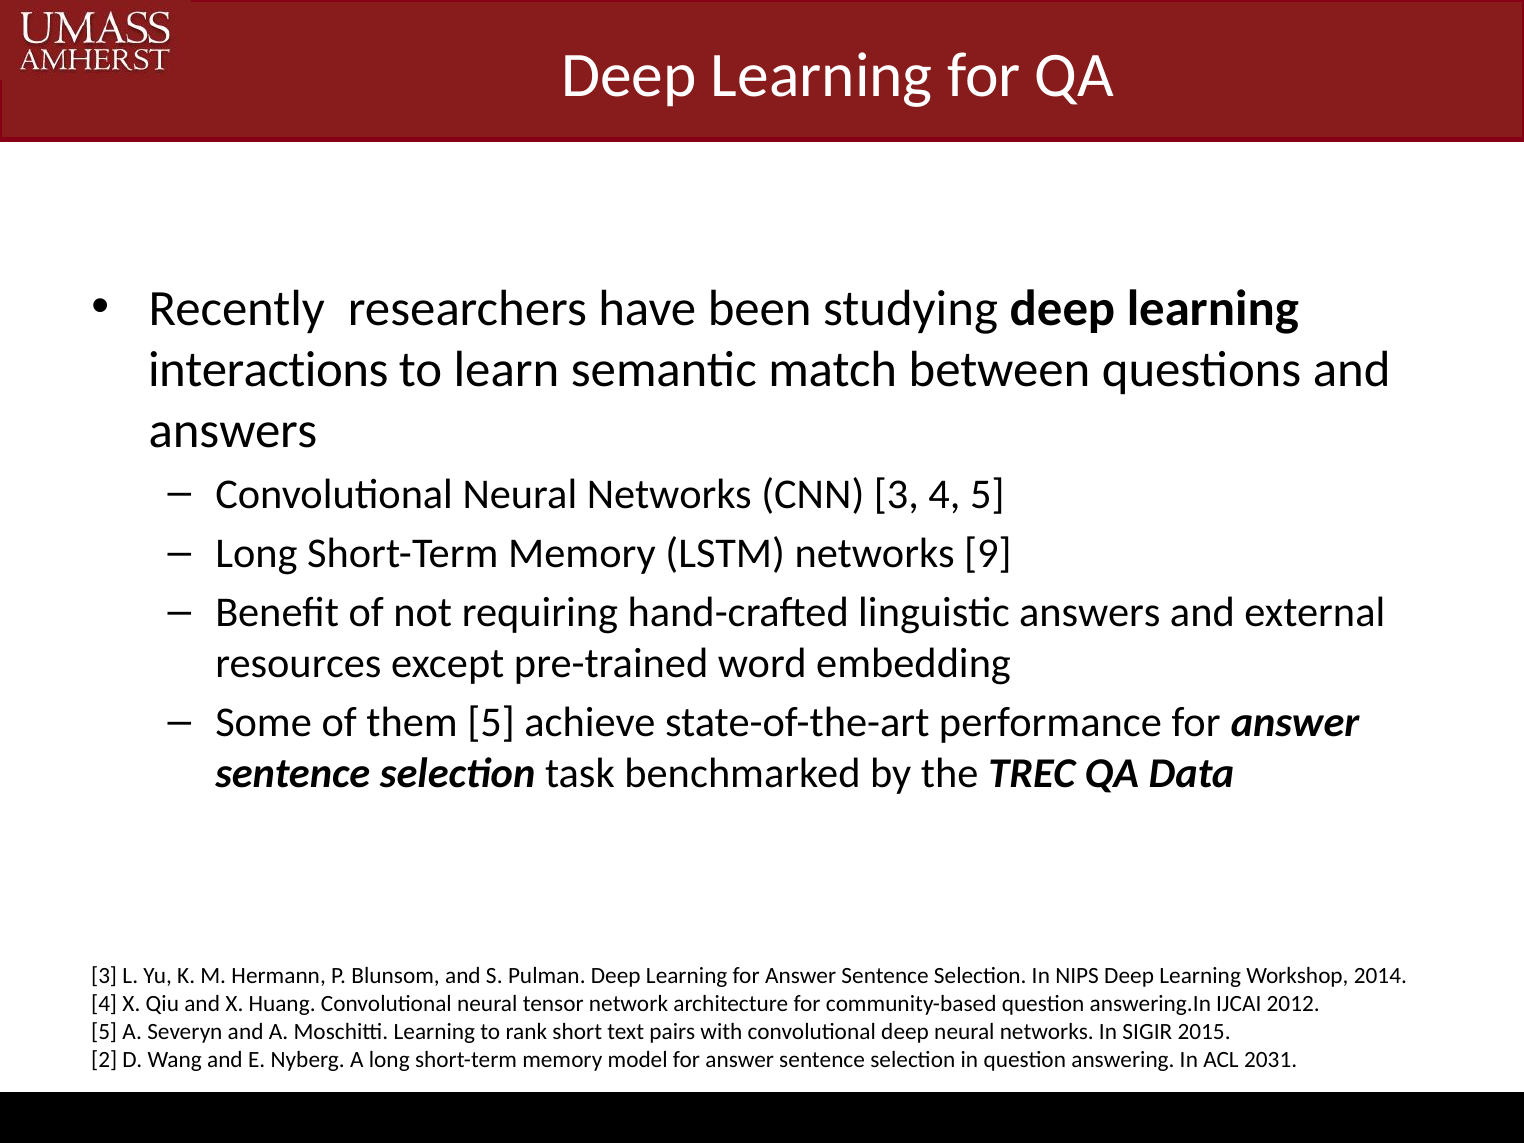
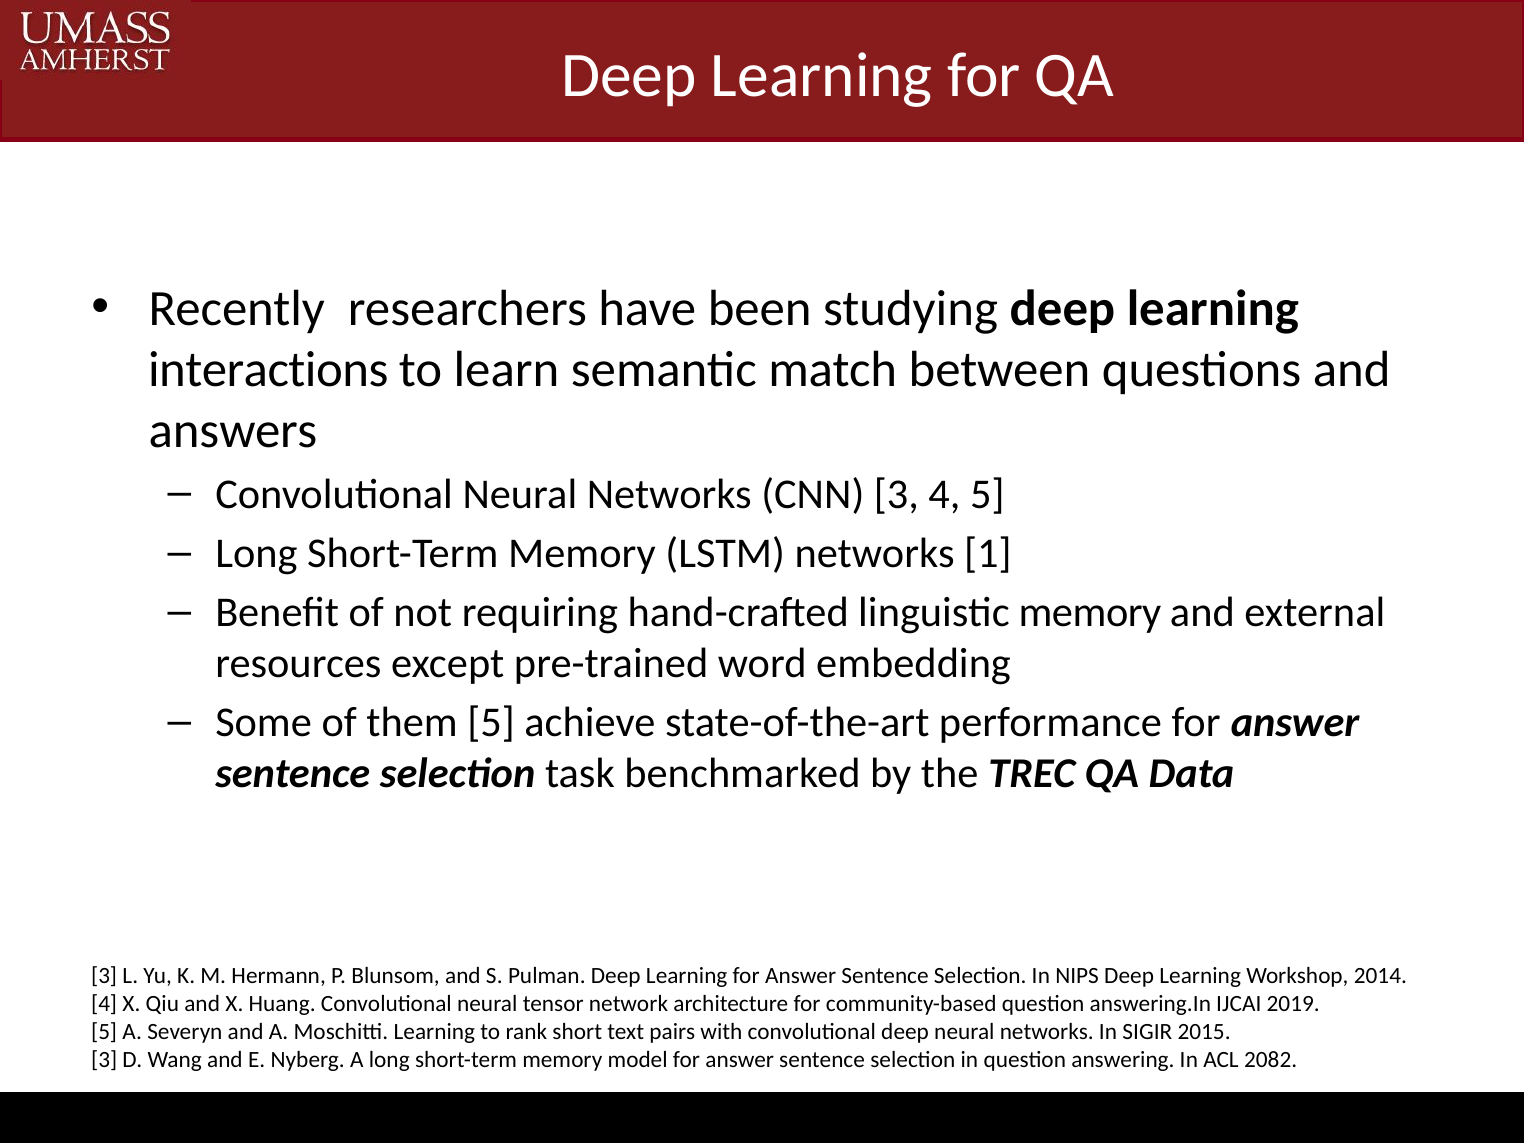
9: 9 -> 1
linguistic answers: answers -> memory
2012: 2012 -> 2019
2 at (104, 1059): 2 -> 3
2031: 2031 -> 2082
